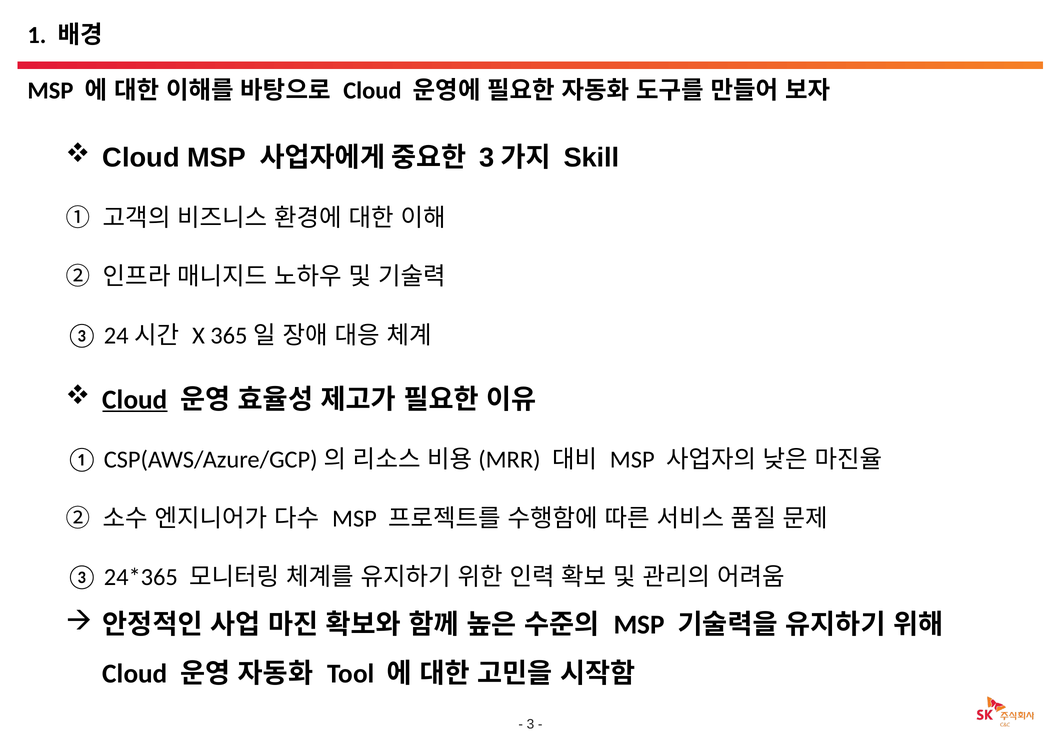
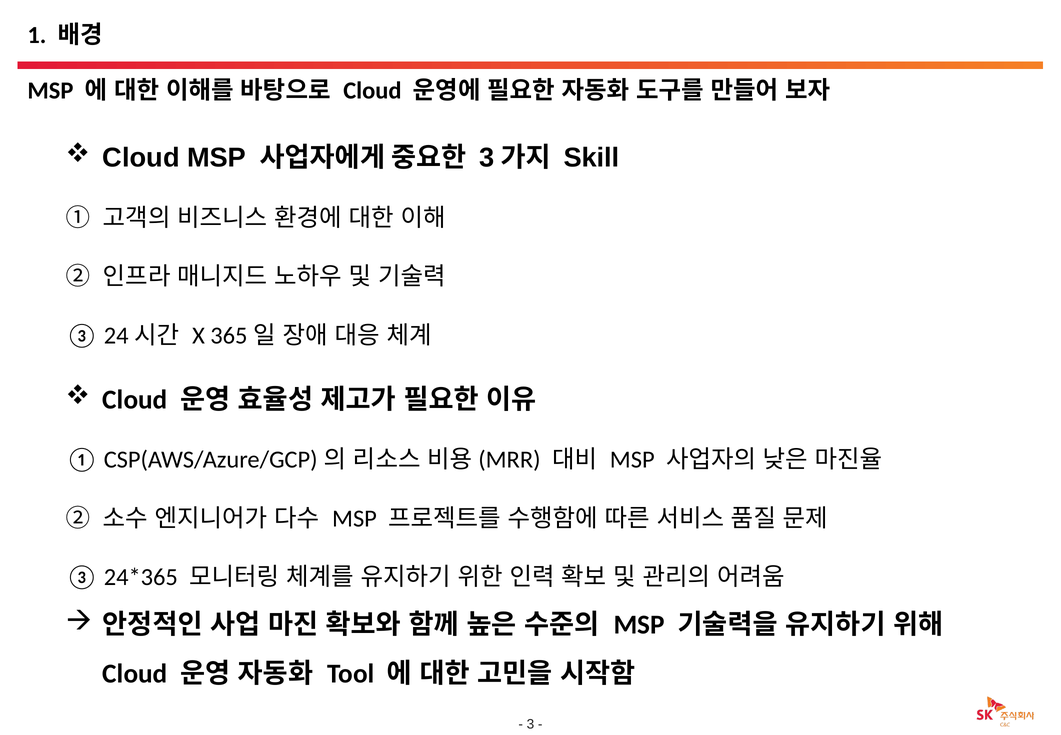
Cloud at (135, 399) underline: present -> none
